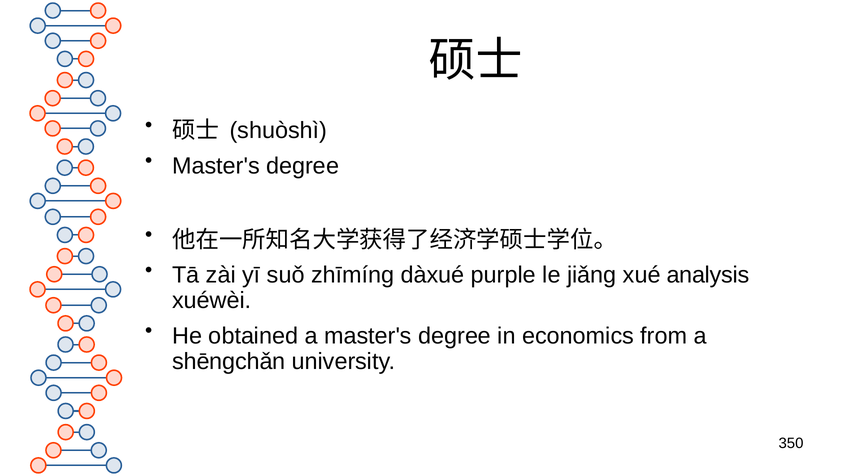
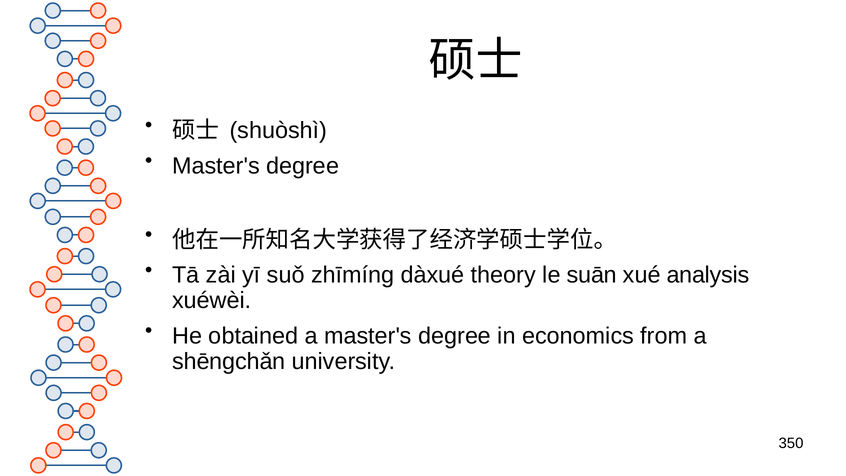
purple: purple -> theory
jiǎng: jiǎng -> suān
